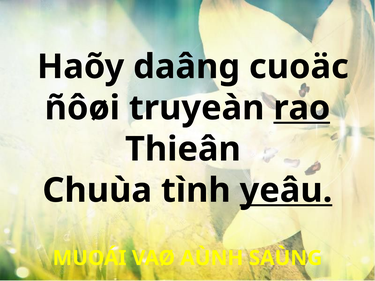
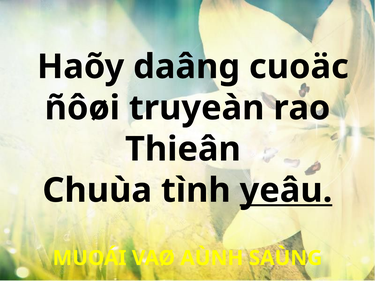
rao underline: present -> none
